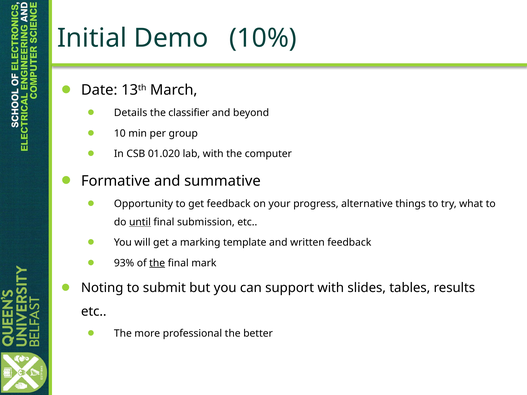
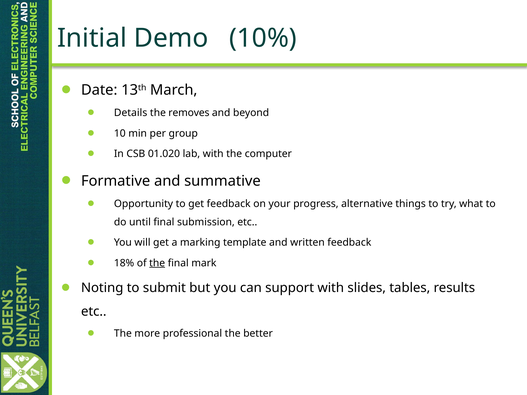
classifier: classifier -> removes
until underline: present -> none
93%: 93% -> 18%
